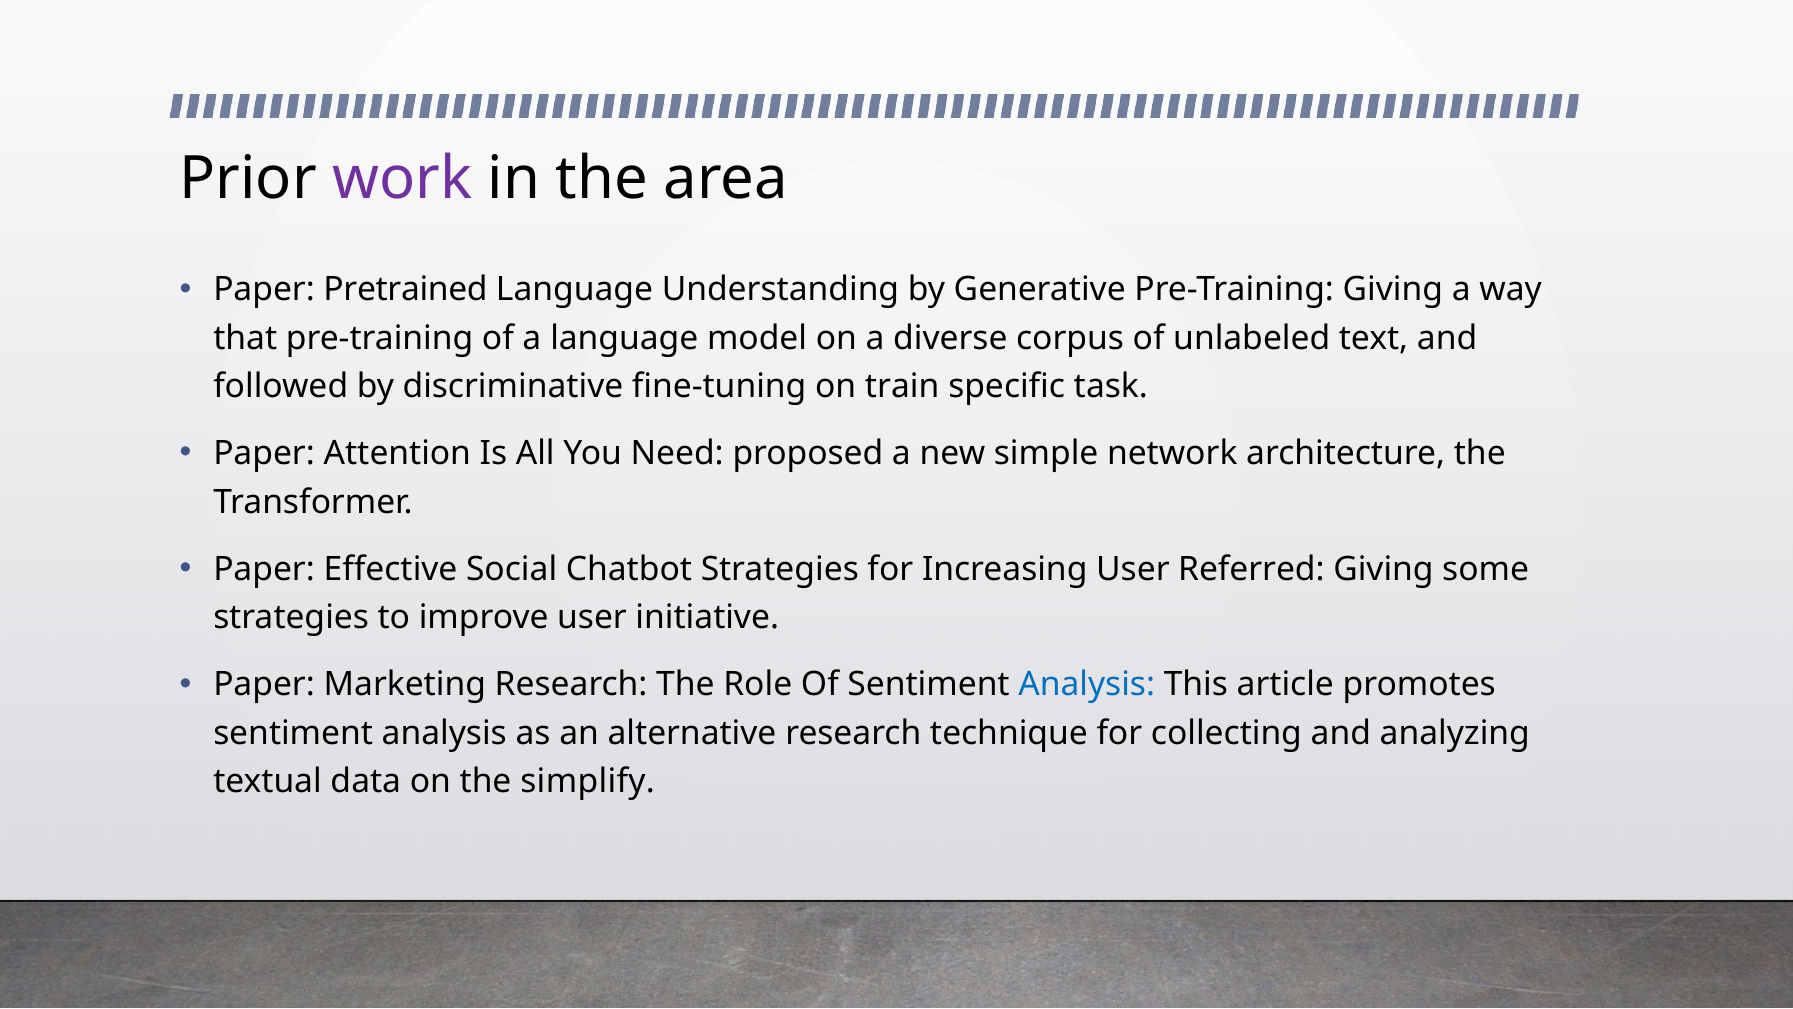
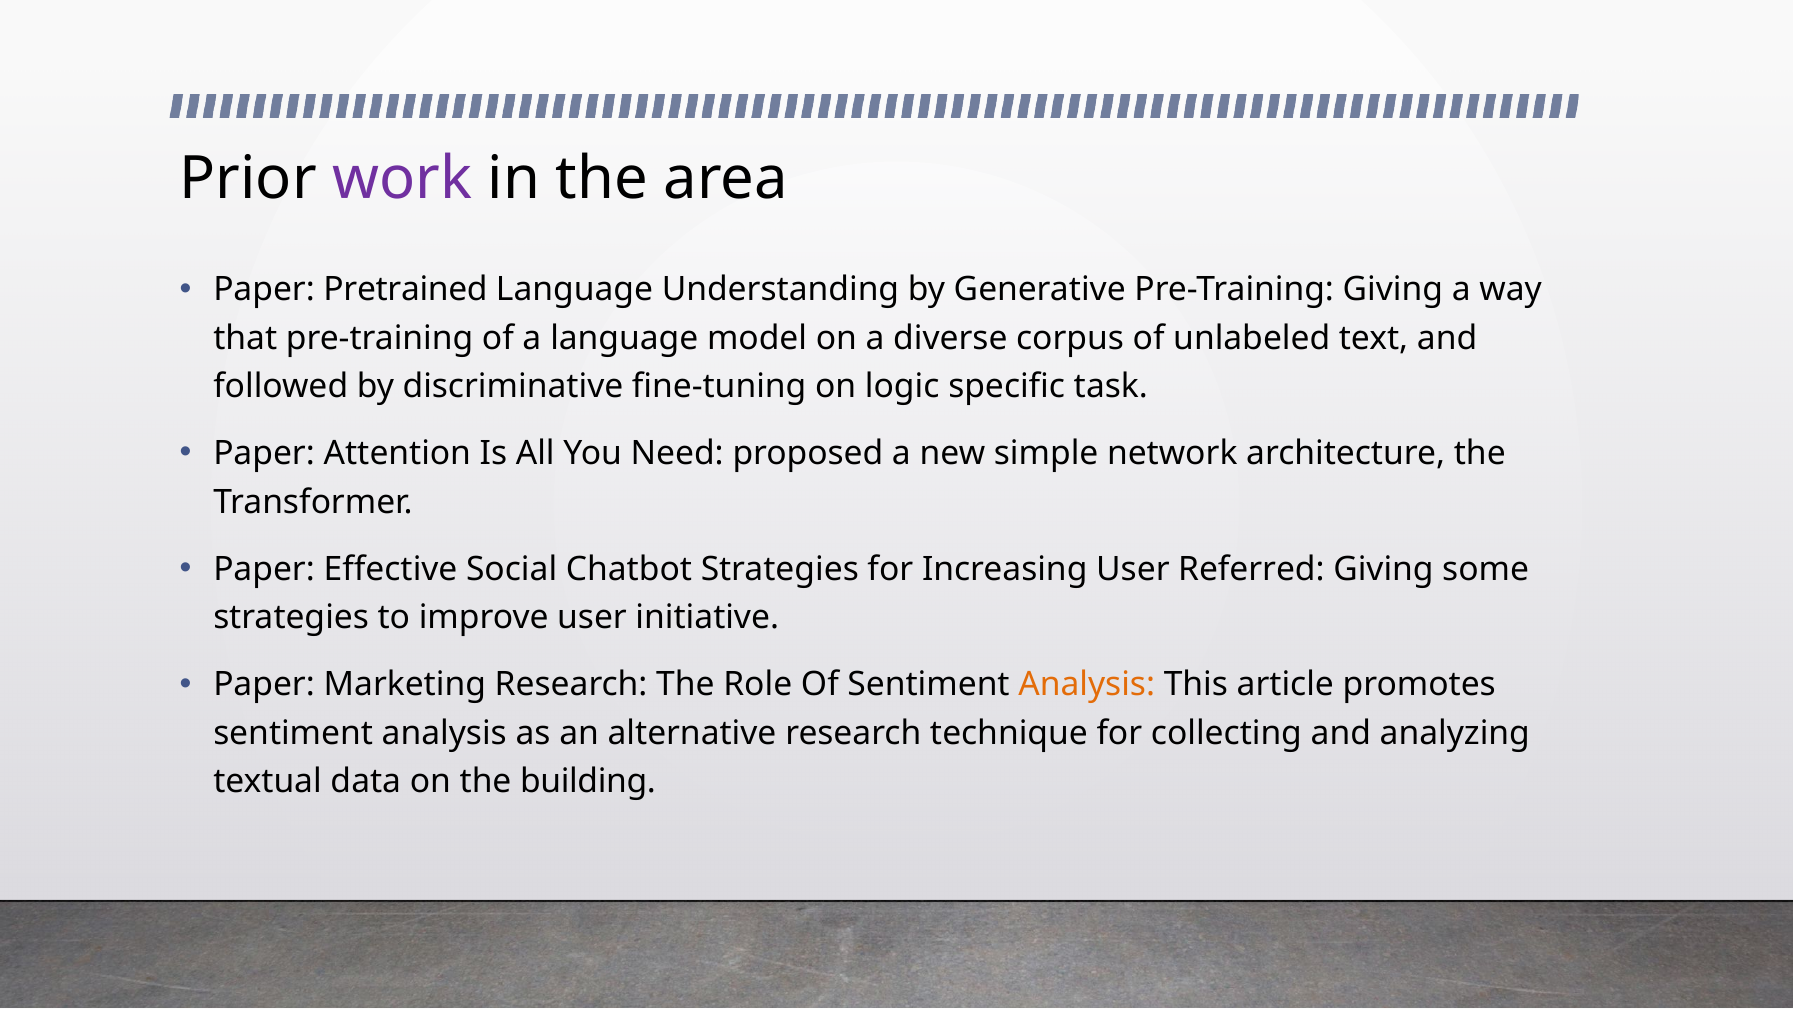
train: train -> logic
Analysis at (1087, 684) colour: blue -> orange
simplify: simplify -> building
